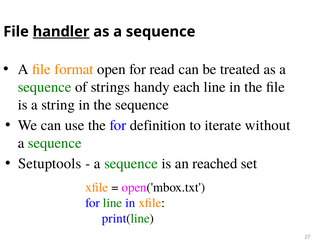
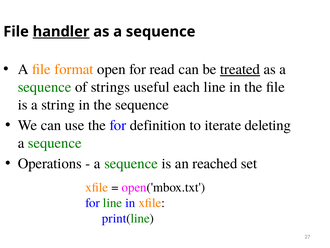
treated underline: none -> present
handy: handy -> useful
without: without -> deleting
Setuptools: Setuptools -> Operations
